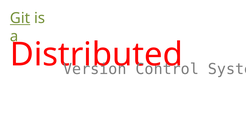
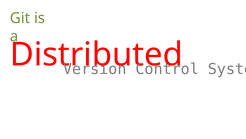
Git underline: present -> none
